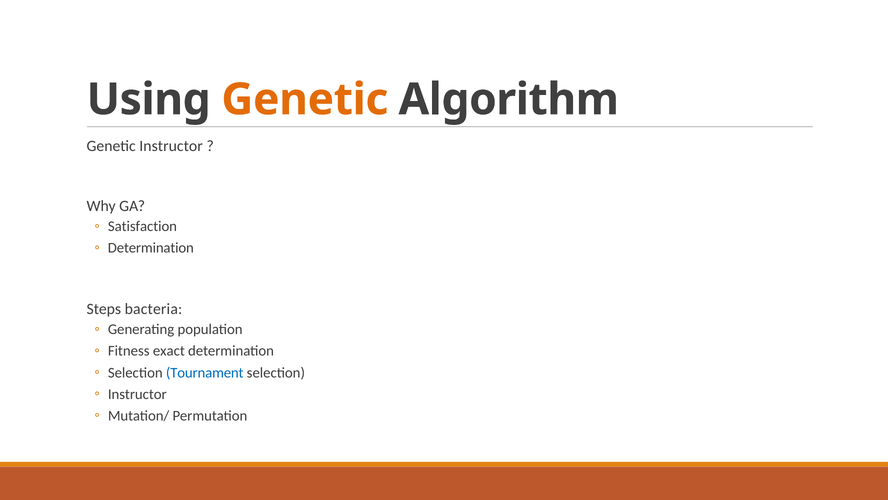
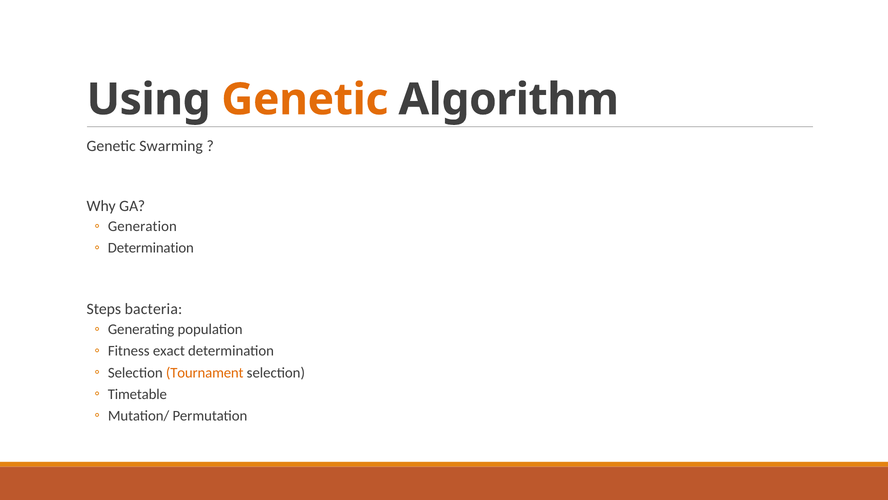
Genetic Instructor: Instructor -> Swarming
Satisfaction: Satisfaction -> Generation
Tournament colour: blue -> orange
Instructor at (137, 394): Instructor -> Timetable
